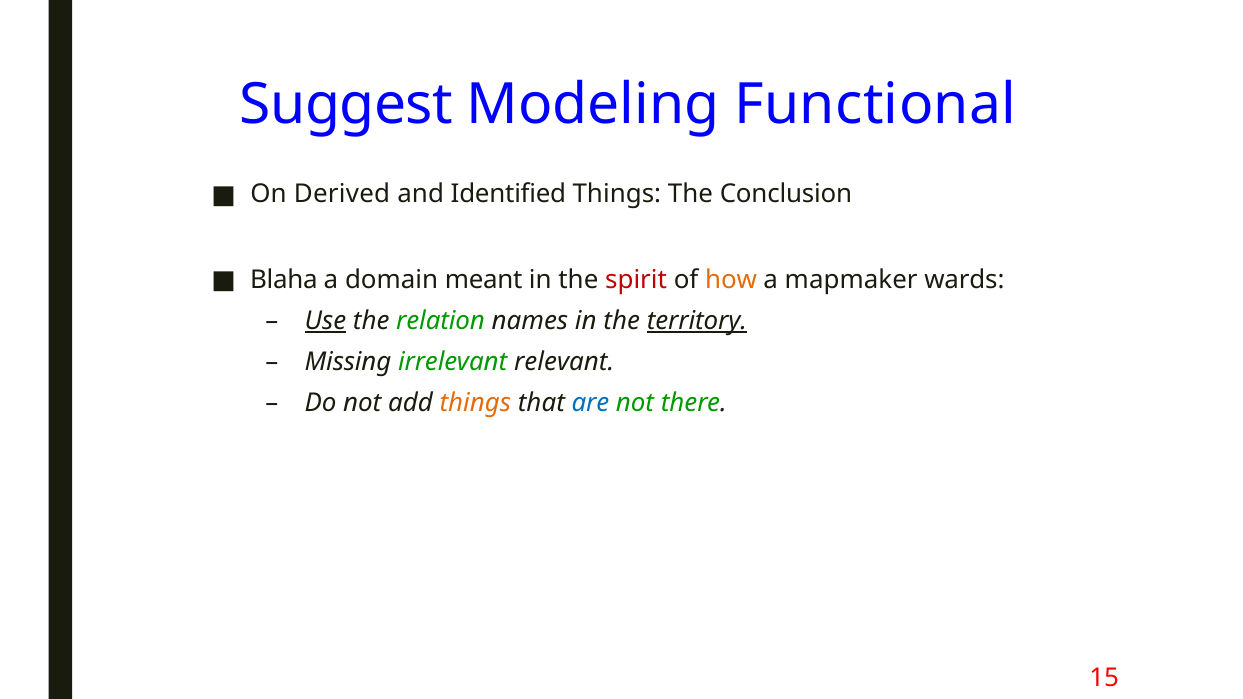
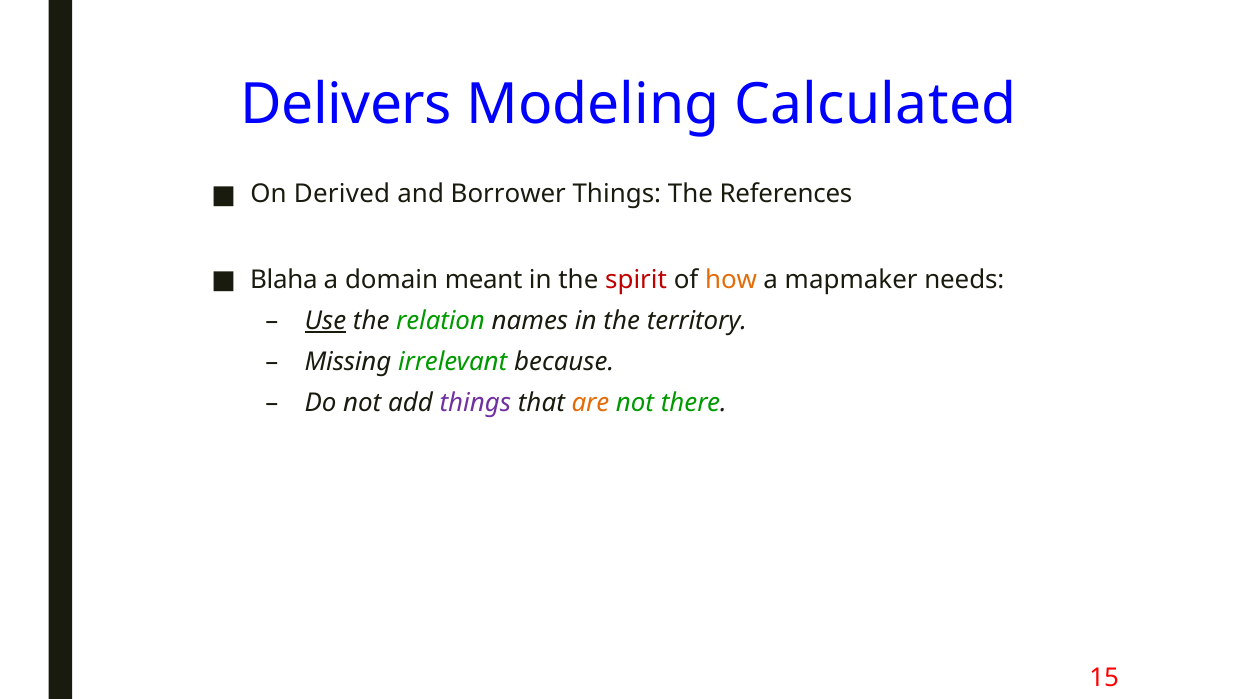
Suggest: Suggest -> Delivers
Functional: Functional -> Calculated
Identified: Identified -> Borrower
Conclusion: Conclusion -> References
wards: wards -> needs
territory underline: present -> none
relevant: relevant -> because
things at (475, 403) colour: orange -> purple
are colour: blue -> orange
